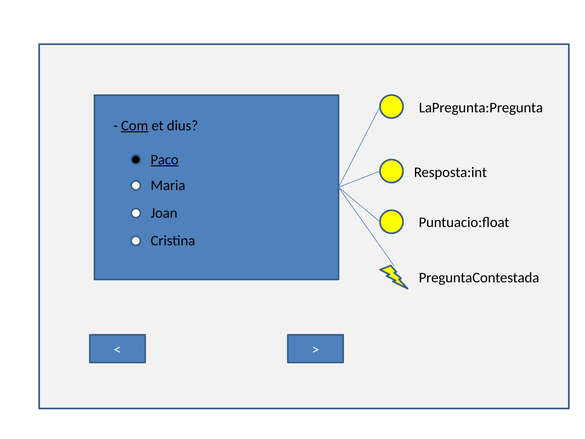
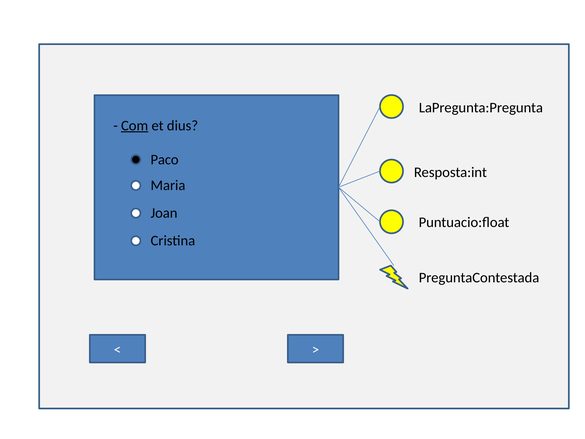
Paco underline: present -> none
